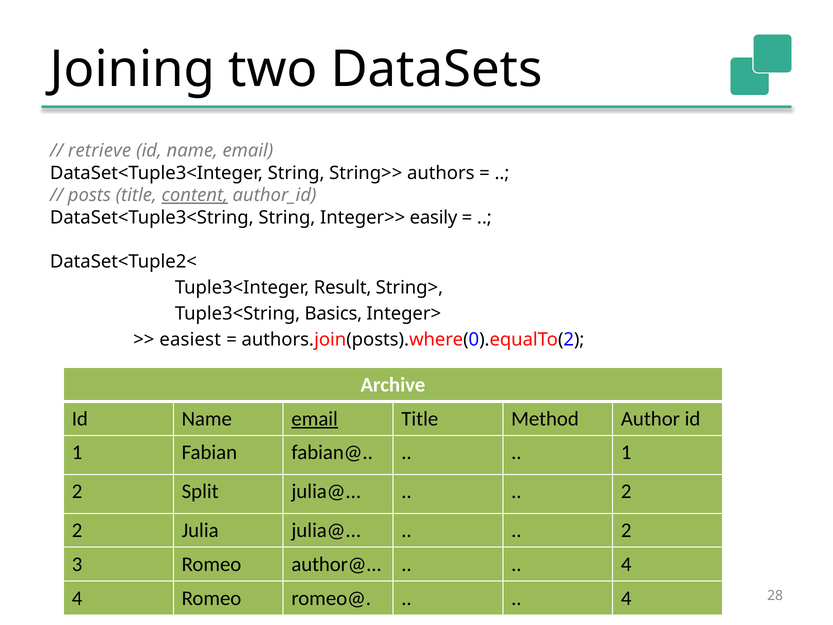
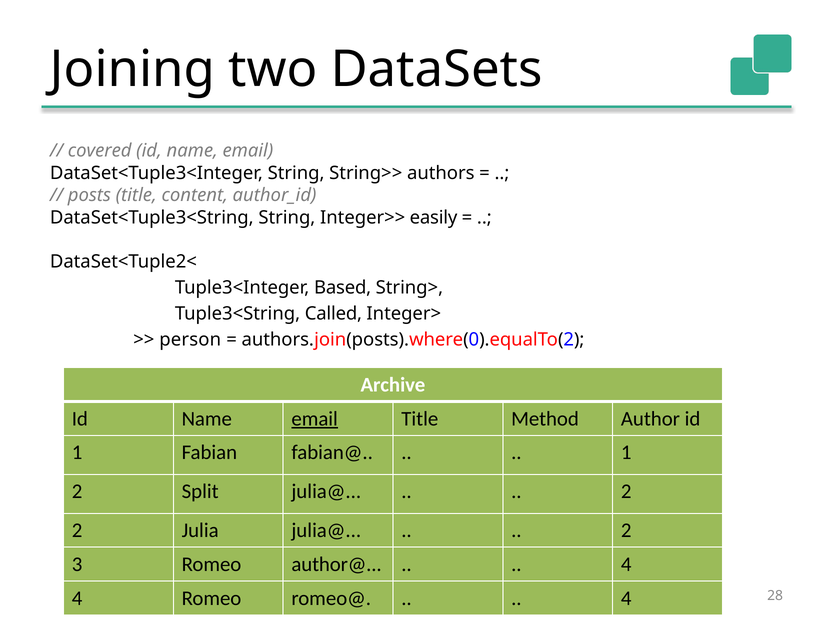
retrieve: retrieve -> covered
content underline: present -> none
Result: Result -> Based
Basics: Basics -> Called
easiest: easiest -> person
